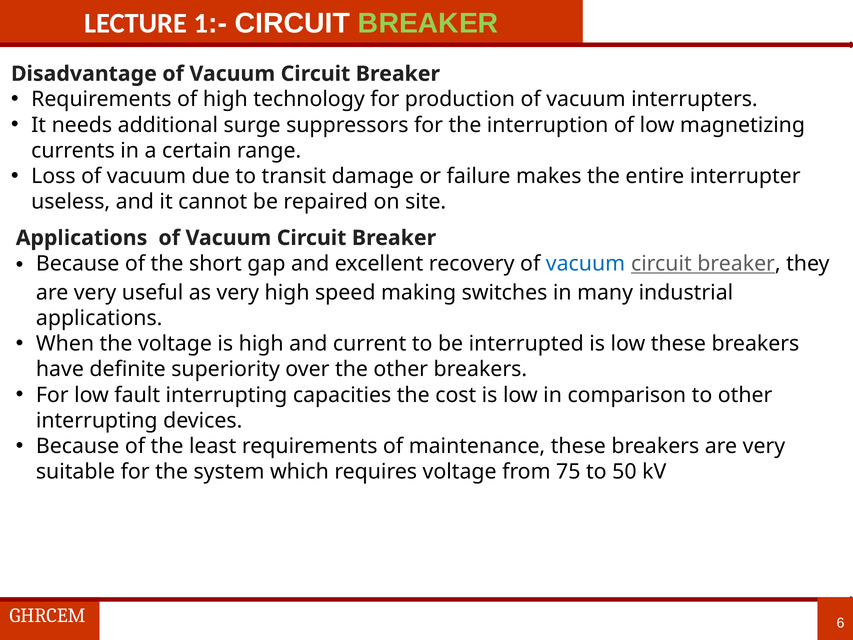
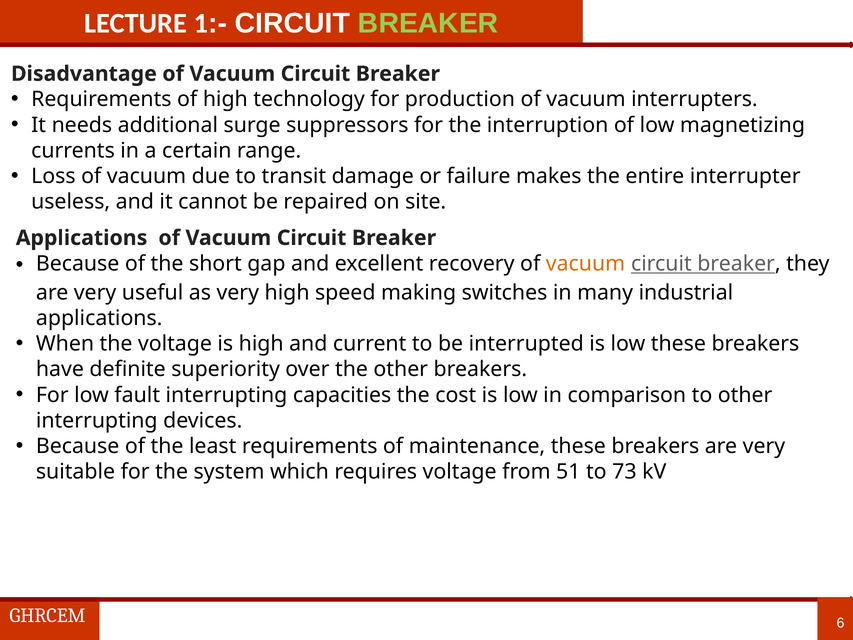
vacuum at (585, 263) colour: blue -> orange
75: 75 -> 51
50: 50 -> 73
